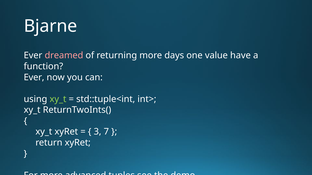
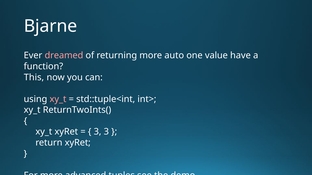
days: days -> auto
Ever at (34, 77): Ever -> This
xy_t at (58, 99) colour: light green -> pink
3 7: 7 -> 3
